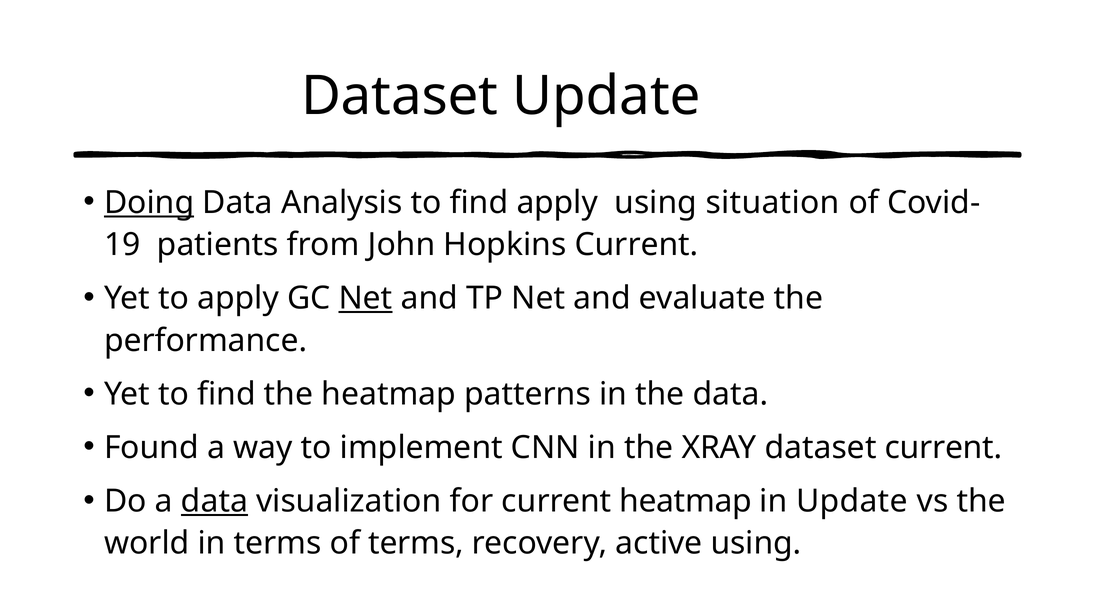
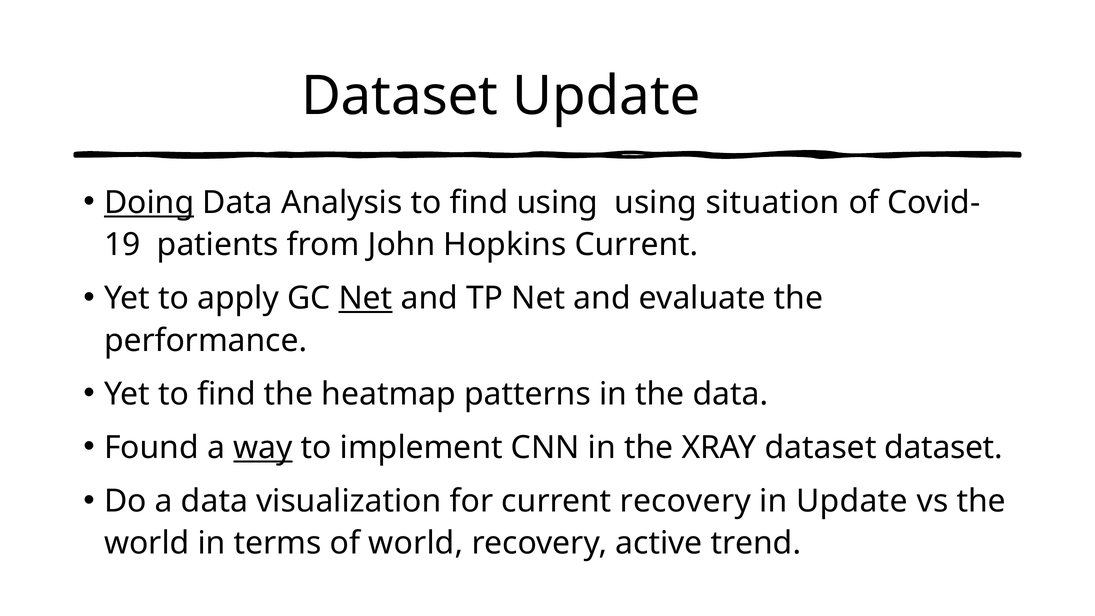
find apply: apply -> using
way underline: none -> present
dataset current: current -> dataset
data at (214, 501) underline: present -> none
current heatmap: heatmap -> recovery
of terms: terms -> world
active using: using -> trend
